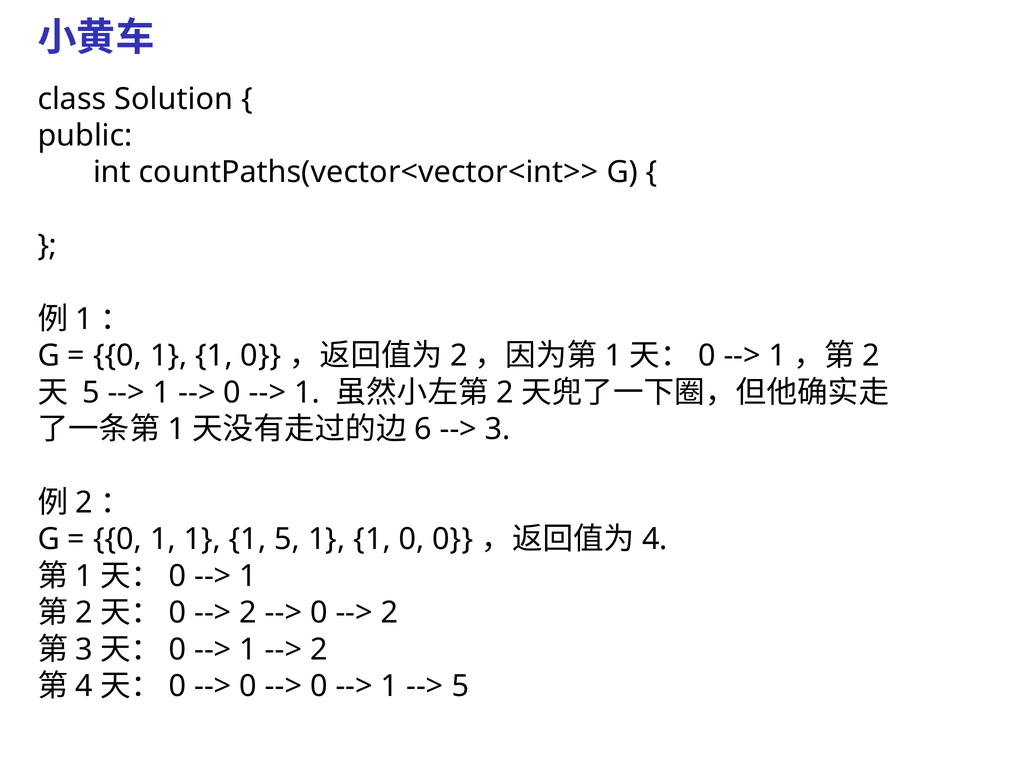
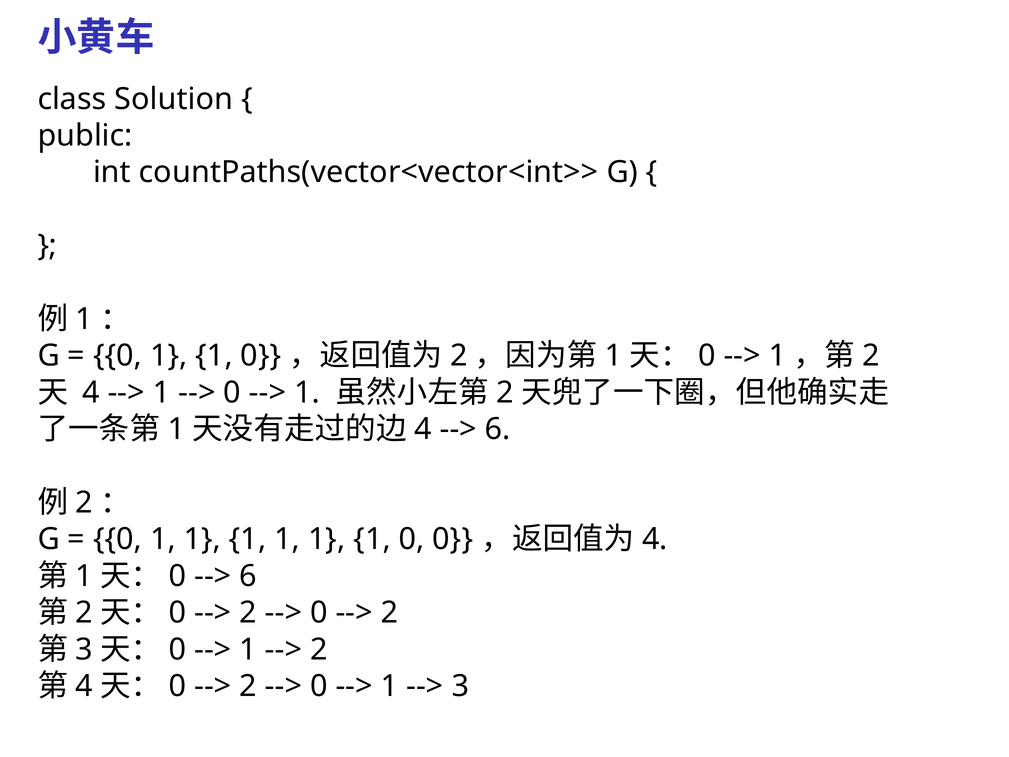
5 at (91, 393): 5 -> 4
6 at (423, 429): 6 -> 4
3 at (498, 429): 3 -> 6
5 at (287, 540): 5 -> 1
1 at (248, 576): 1 -> 6
0 at (248, 687): 0 -> 2
5 at (460, 687): 5 -> 3
